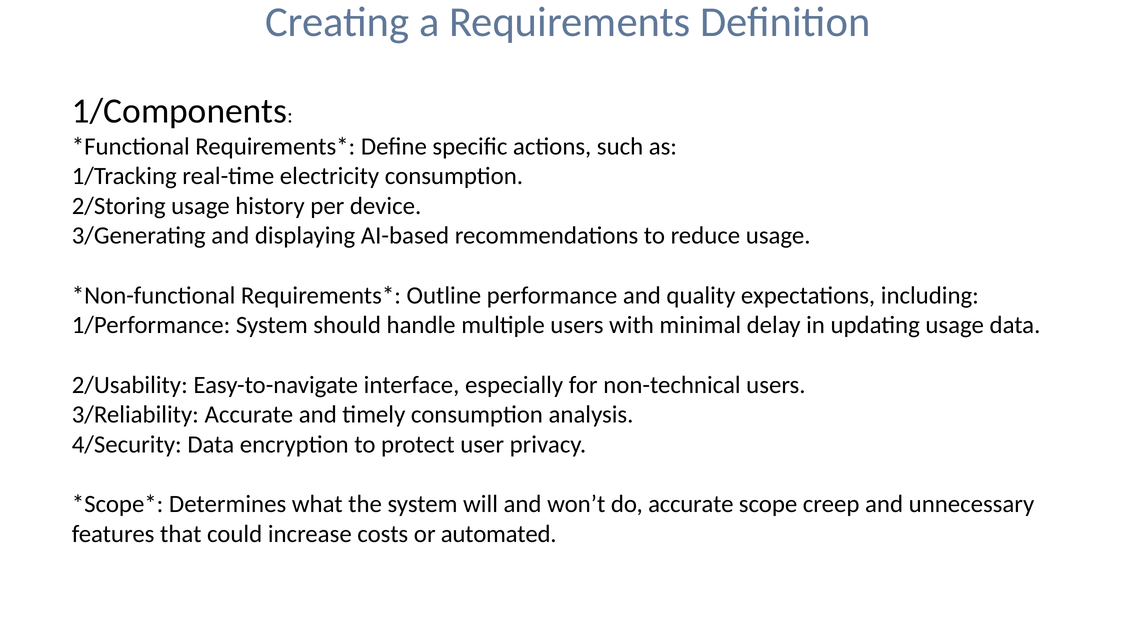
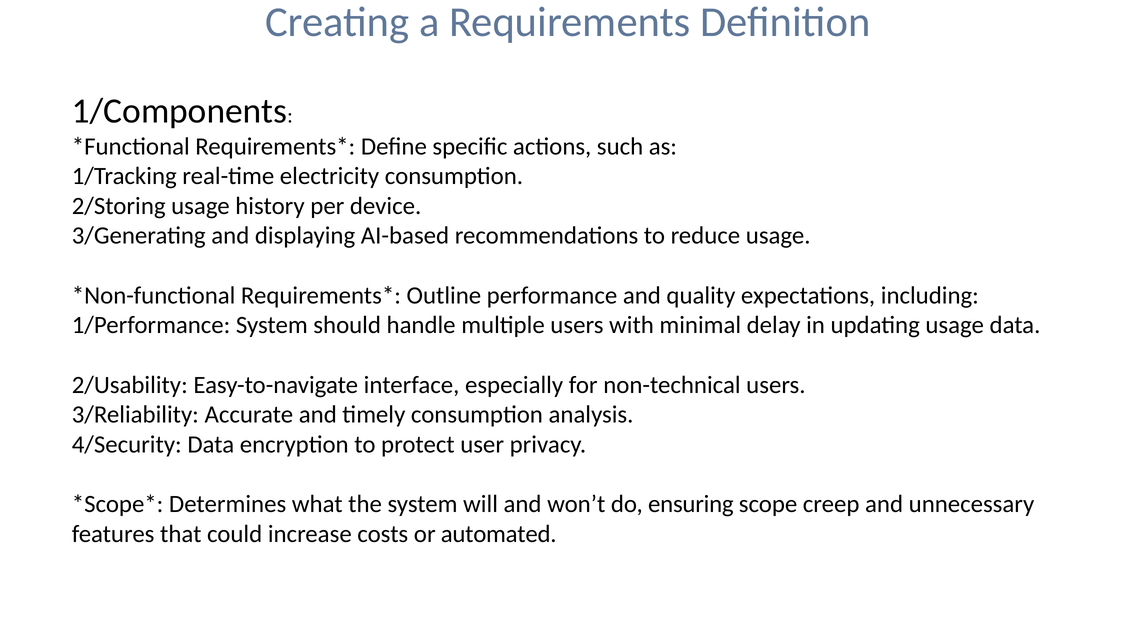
do accurate: accurate -> ensuring
